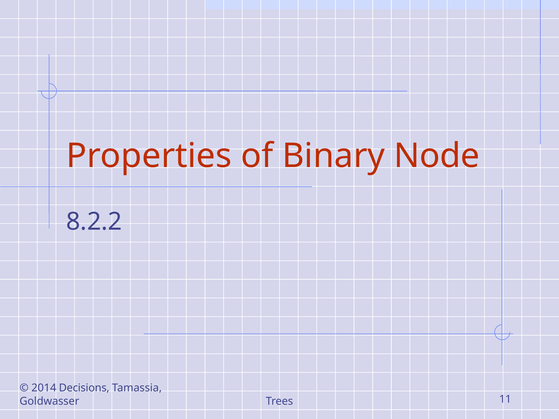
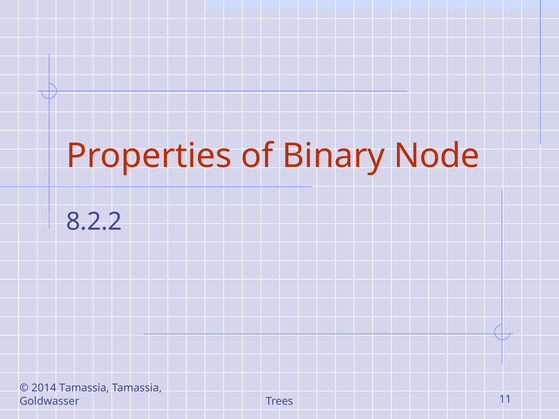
2014 Decisions: Decisions -> Tamassia
